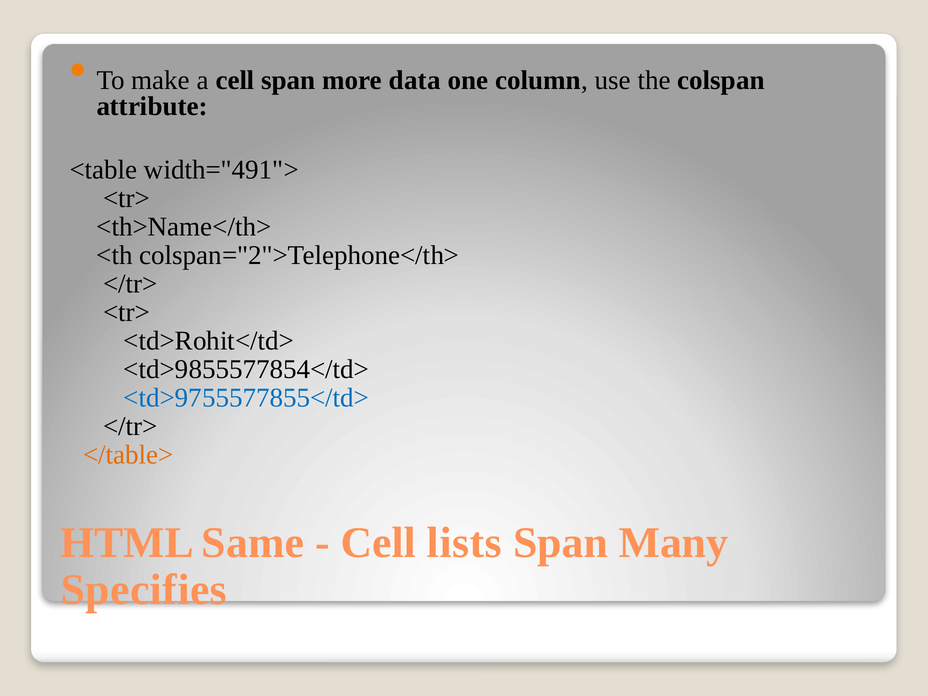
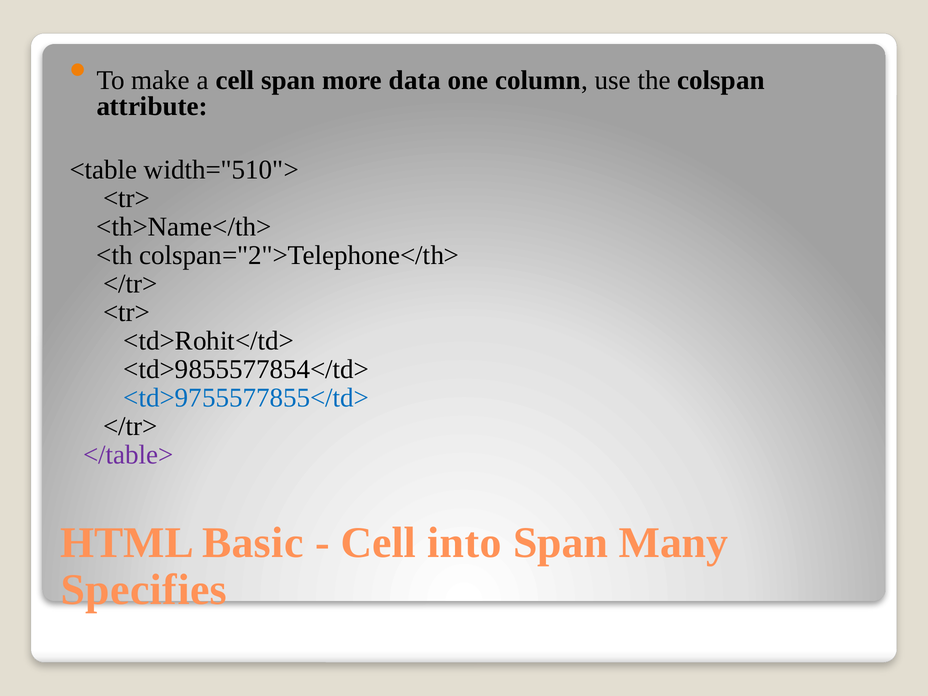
width="491">: width="491"> -> width="510">
</table> colour: orange -> purple
Same: Same -> Basic
lists: lists -> into
